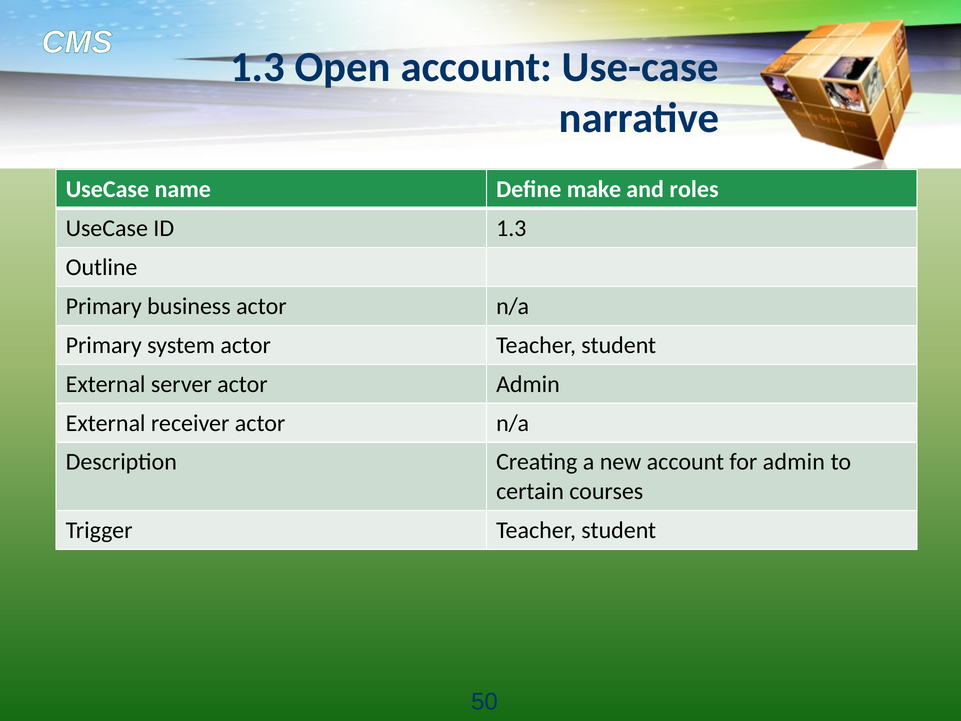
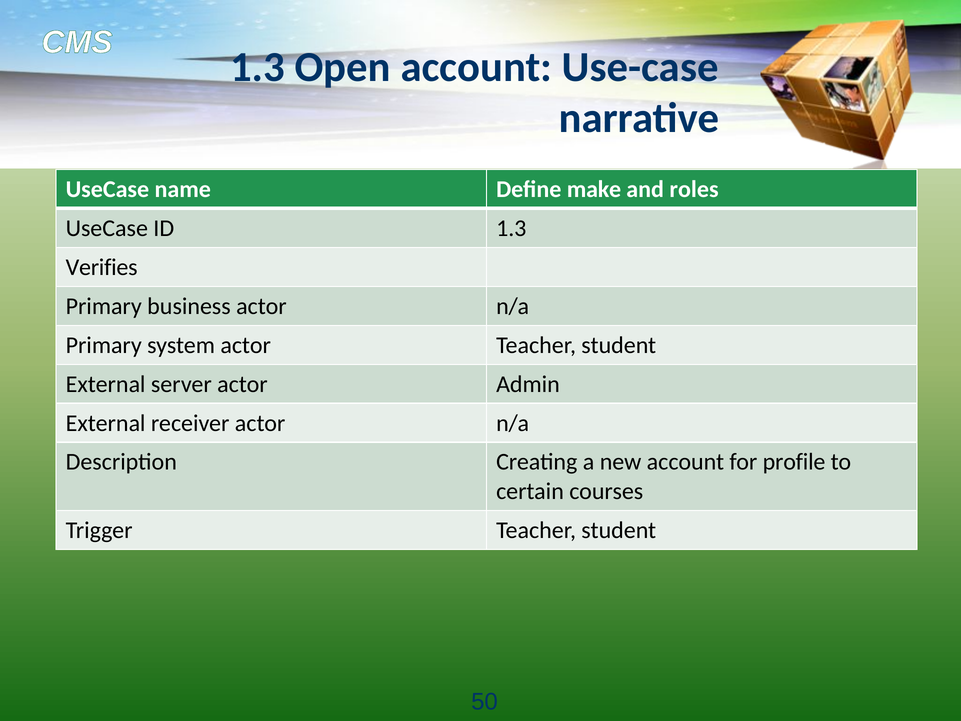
Outline: Outline -> Verifies
for admin: admin -> profile
